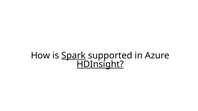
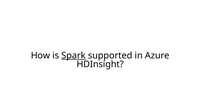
HDInsight underline: present -> none
